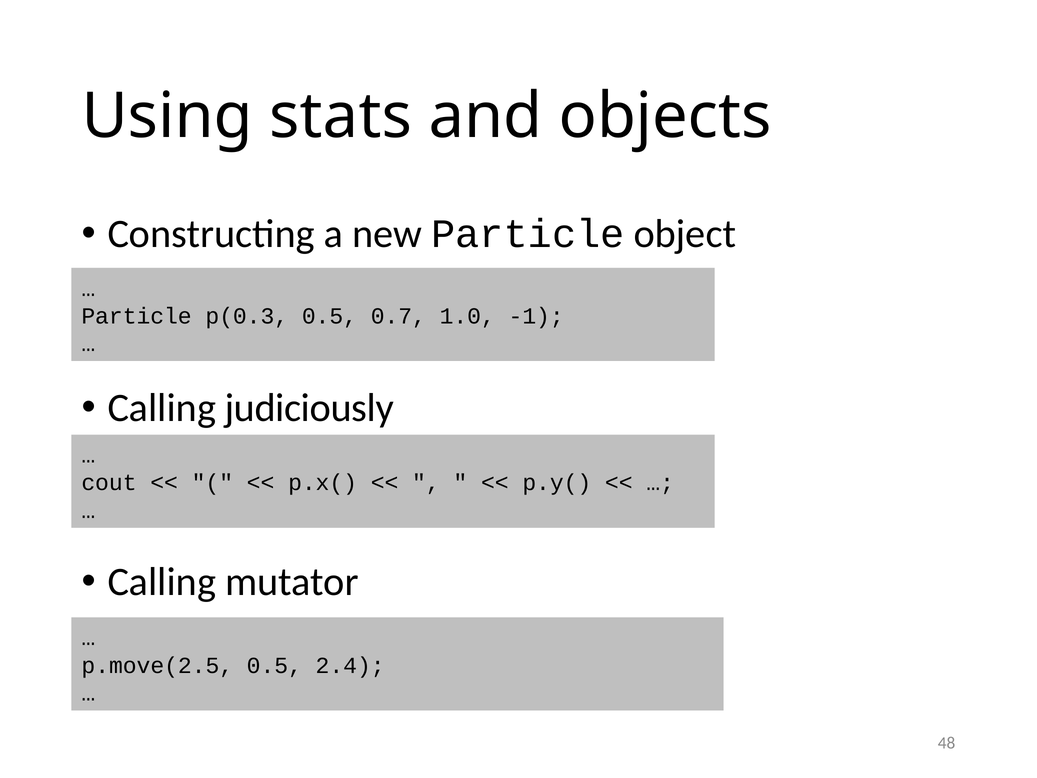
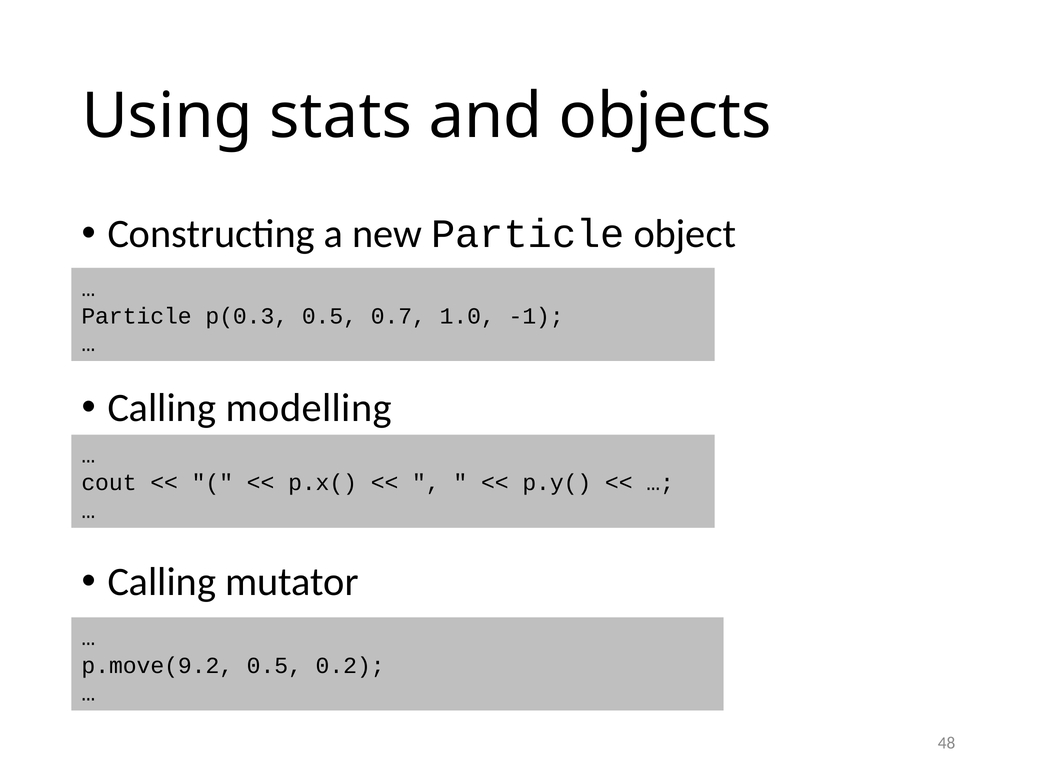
judiciously: judiciously -> modelling
p.move(2.5: p.move(2.5 -> p.move(9.2
2.4: 2.4 -> 0.2
